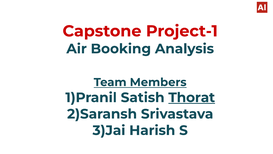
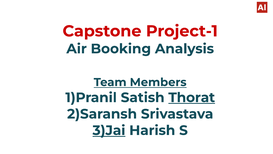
3)Jai underline: none -> present
